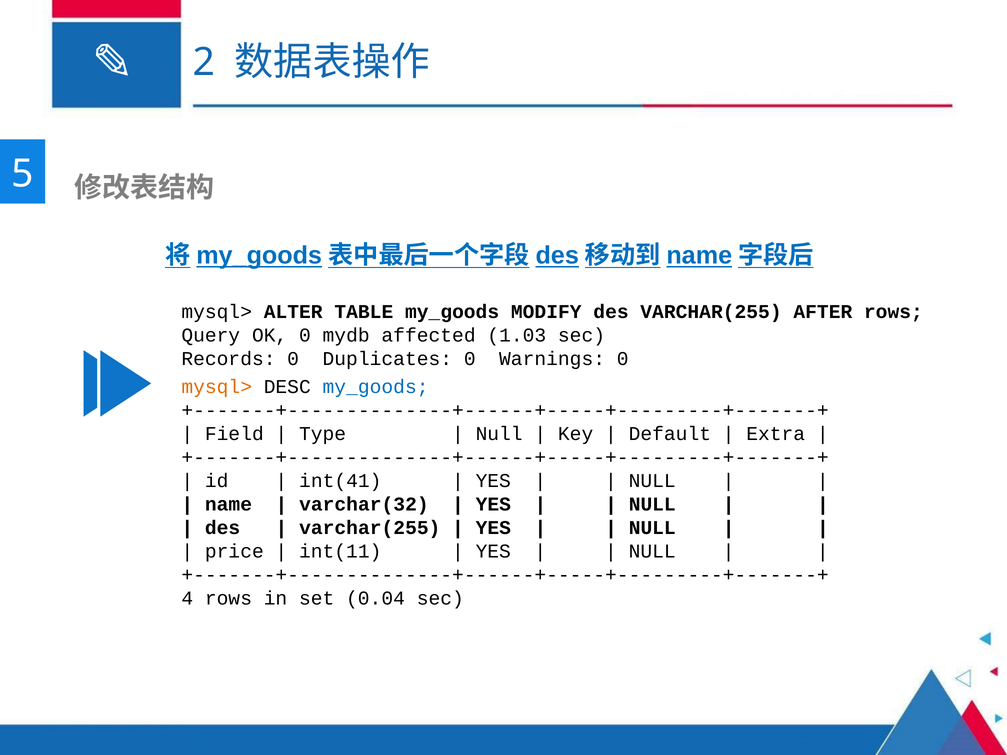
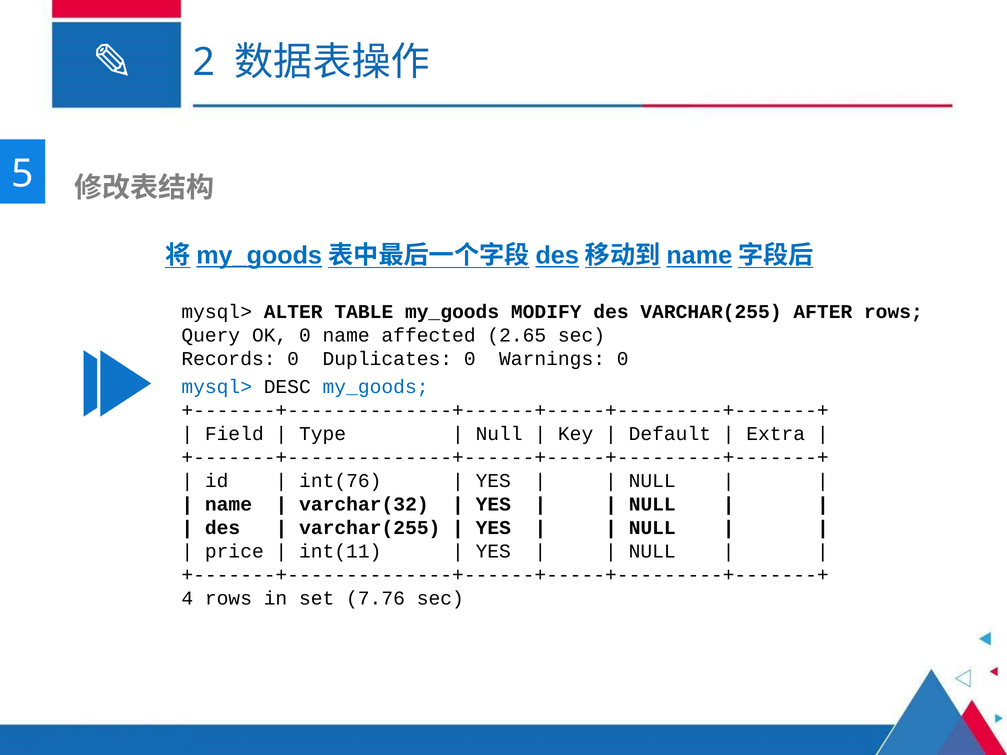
0 mydb: mydb -> name
1.03: 1.03 -> 2.65
mysql> at (217, 387) colour: orange -> blue
int(41: int(41 -> int(76
0.04: 0.04 -> 7.76
